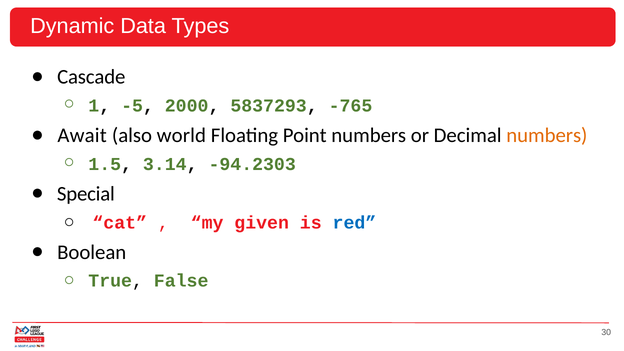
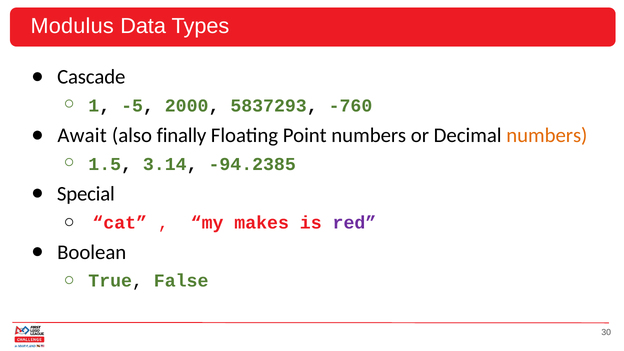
Dynamic: Dynamic -> Modulus
-765: -765 -> -760
world: world -> finally
-94.2303: -94.2303 -> -94.2385
given: given -> makes
red colour: blue -> purple
